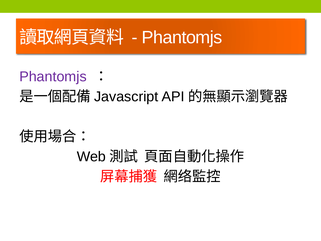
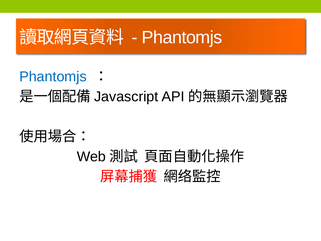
Phantomjs at (53, 77) colour: purple -> blue
